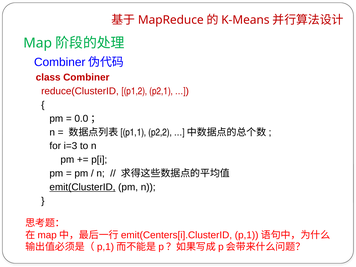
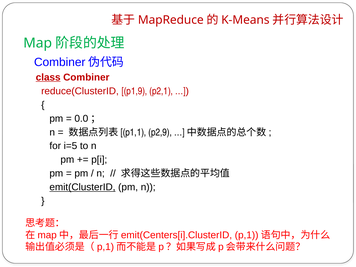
class underline: none -> present
p1,2: p1,2 -> p1,9
p2,2: p2,2 -> p2,9
i=3: i=3 -> i=5
